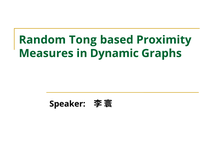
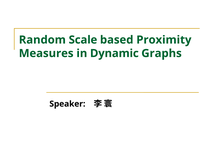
Tong: Tong -> Scale
